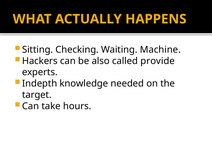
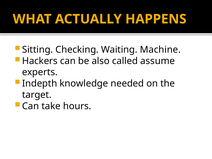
provide: provide -> assume
